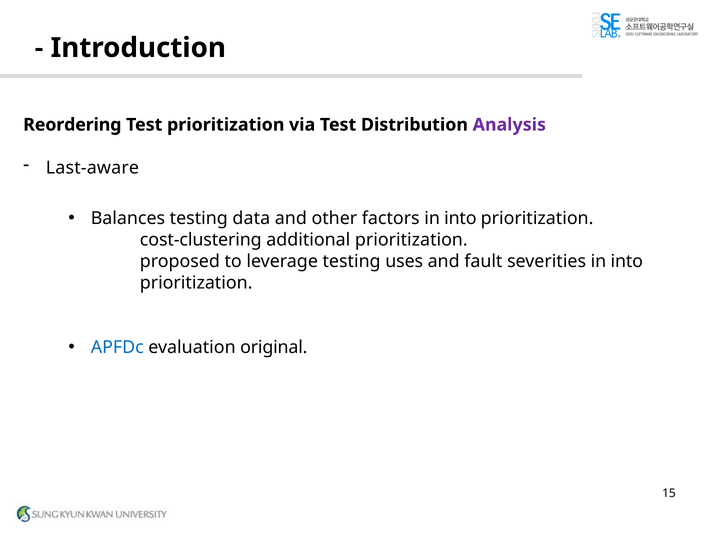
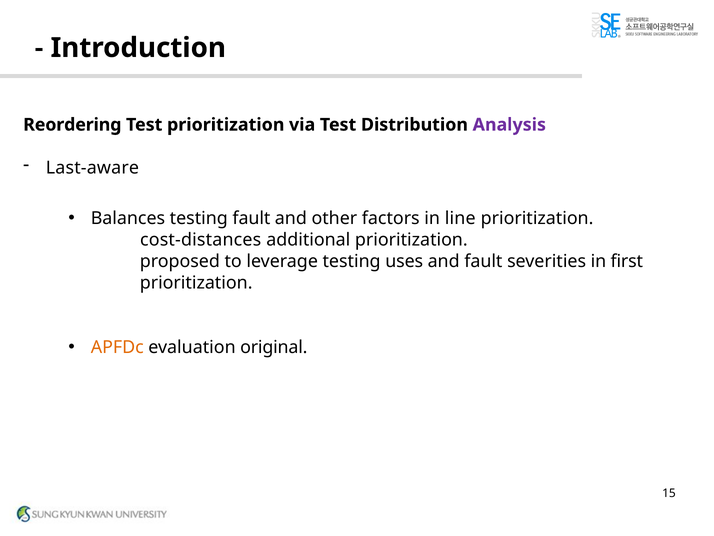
testing data: data -> fault
factors in into: into -> line
cost-clustering: cost-clustering -> cost-distances
severities in into: into -> first
APFDc colour: blue -> orange
